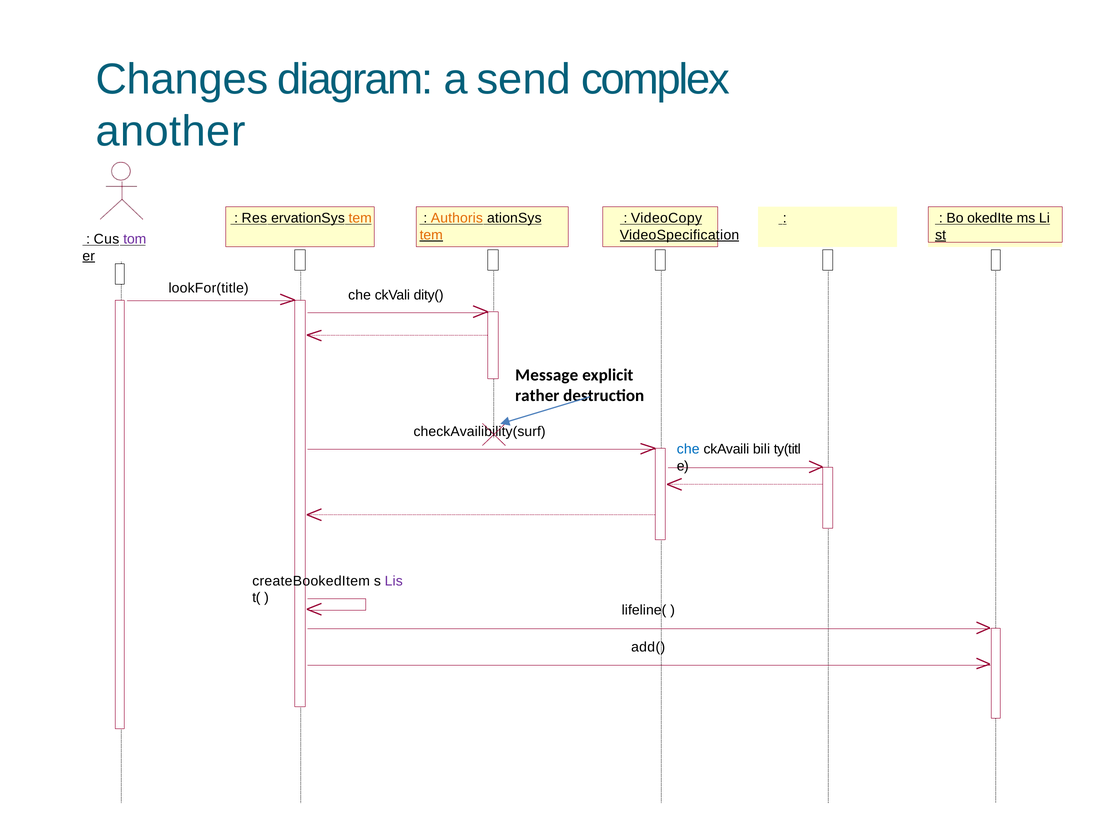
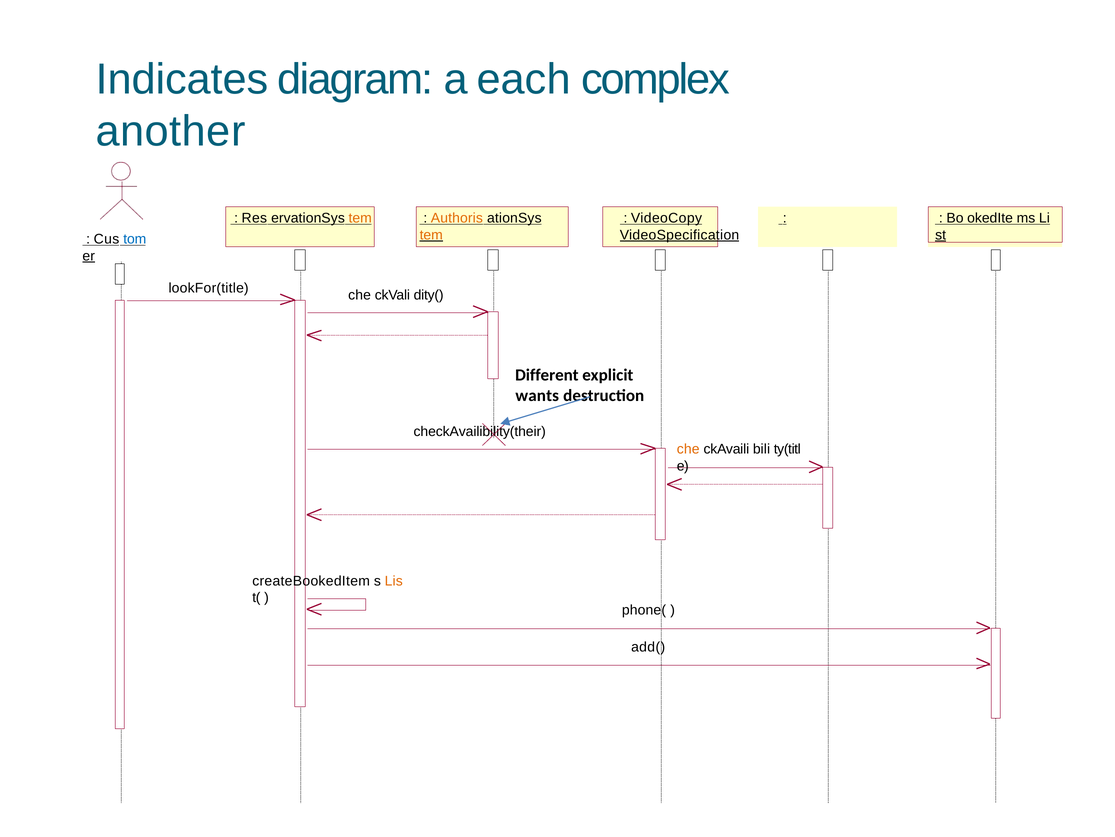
Changes: Changes -> Indicates
send: send -> each
tom colour: purple -> blue
Message: Message -> Different
rather: rather -> wants
checkAvailibility(surf: checkAvailibility(surf -> checkAvailibility(their
che at (688, 449) colour: blue -> orange
Lis colour: purple -> orange
lifeline(: lifeline( -> phone(
